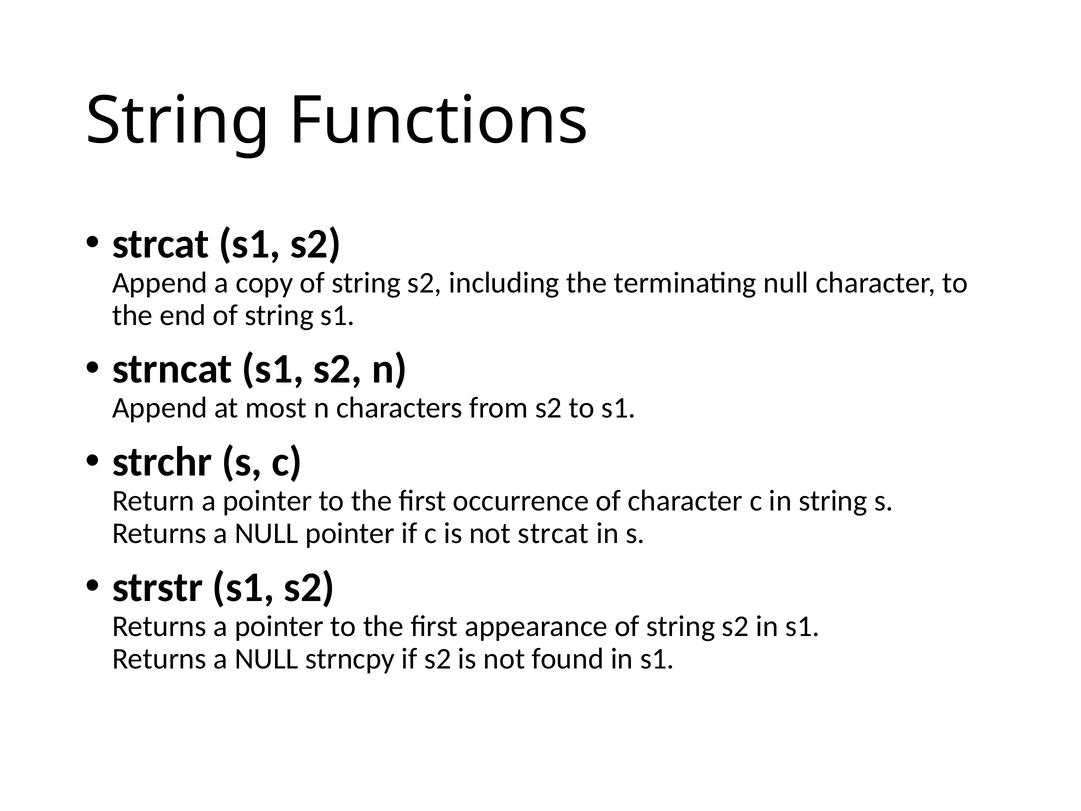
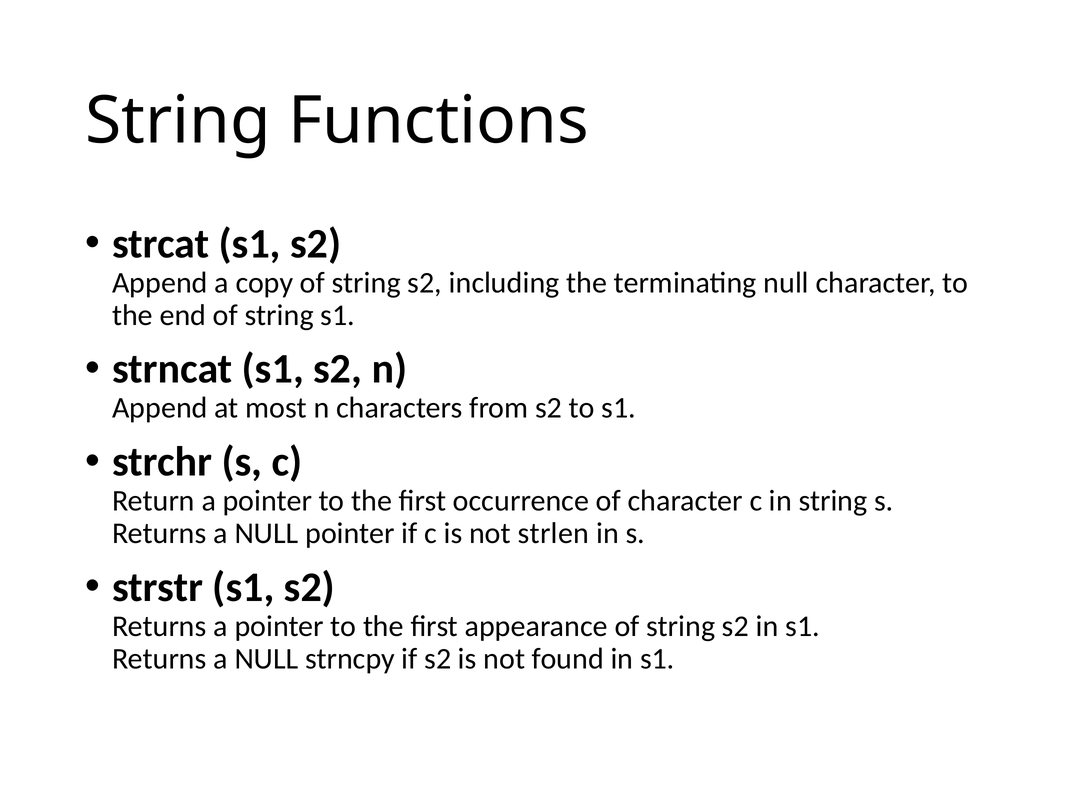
not strcat: strcat -> strlen
